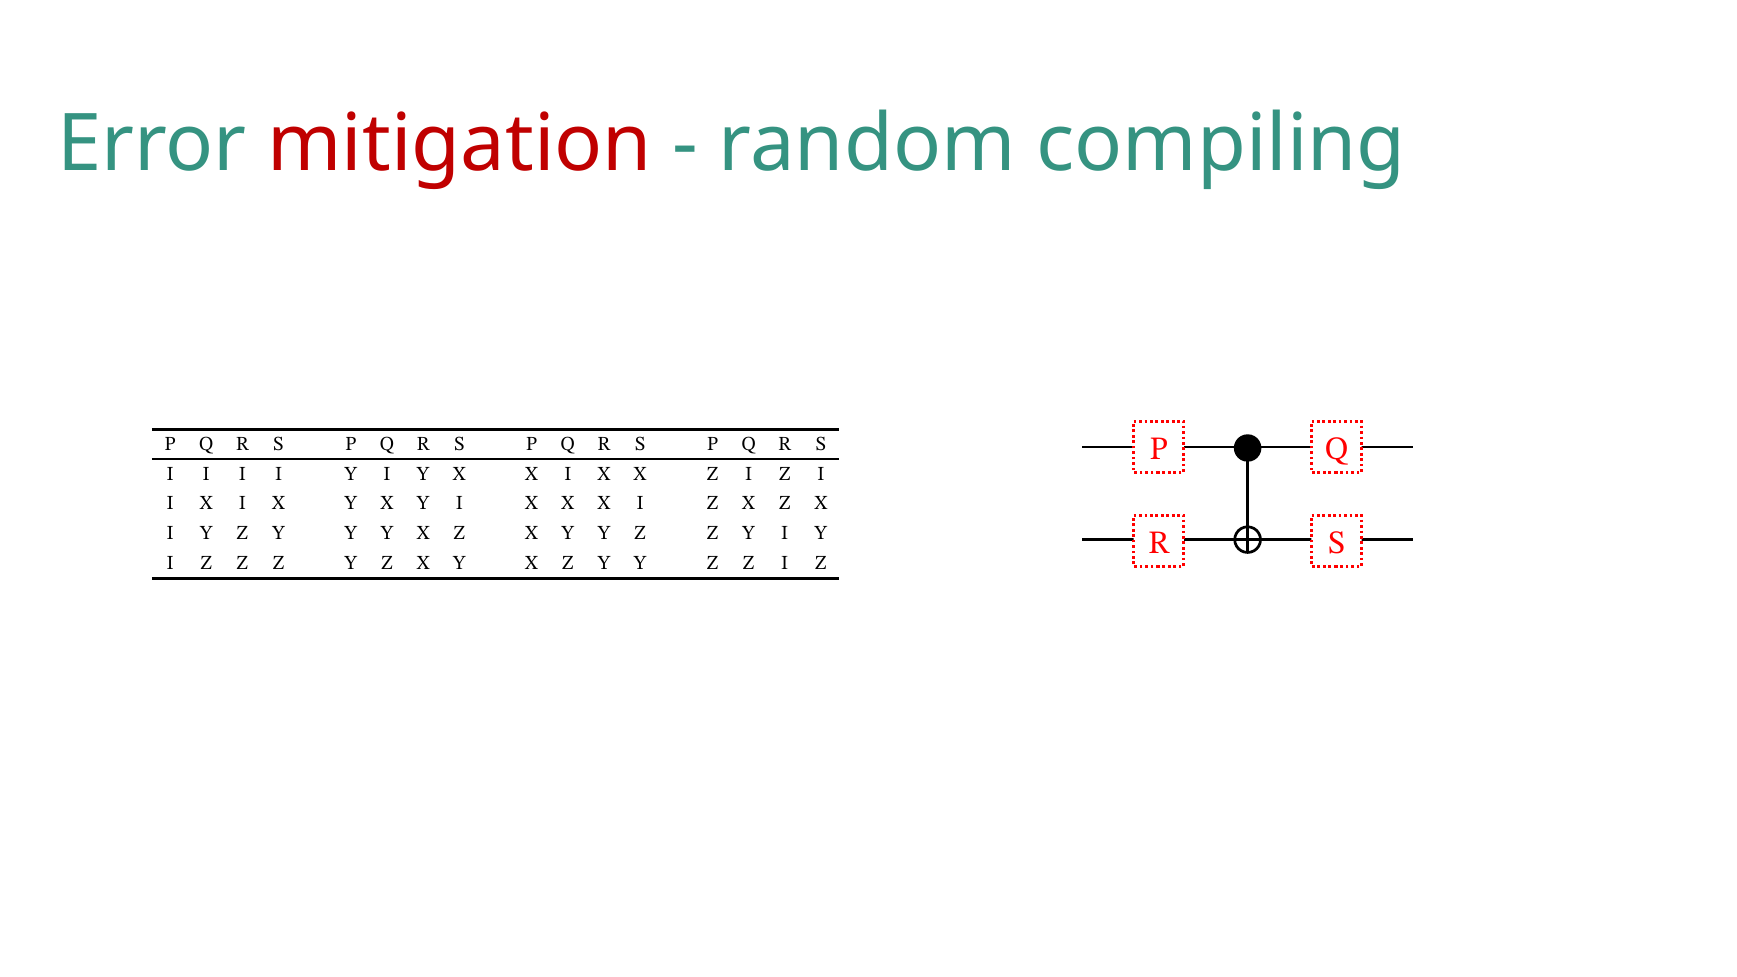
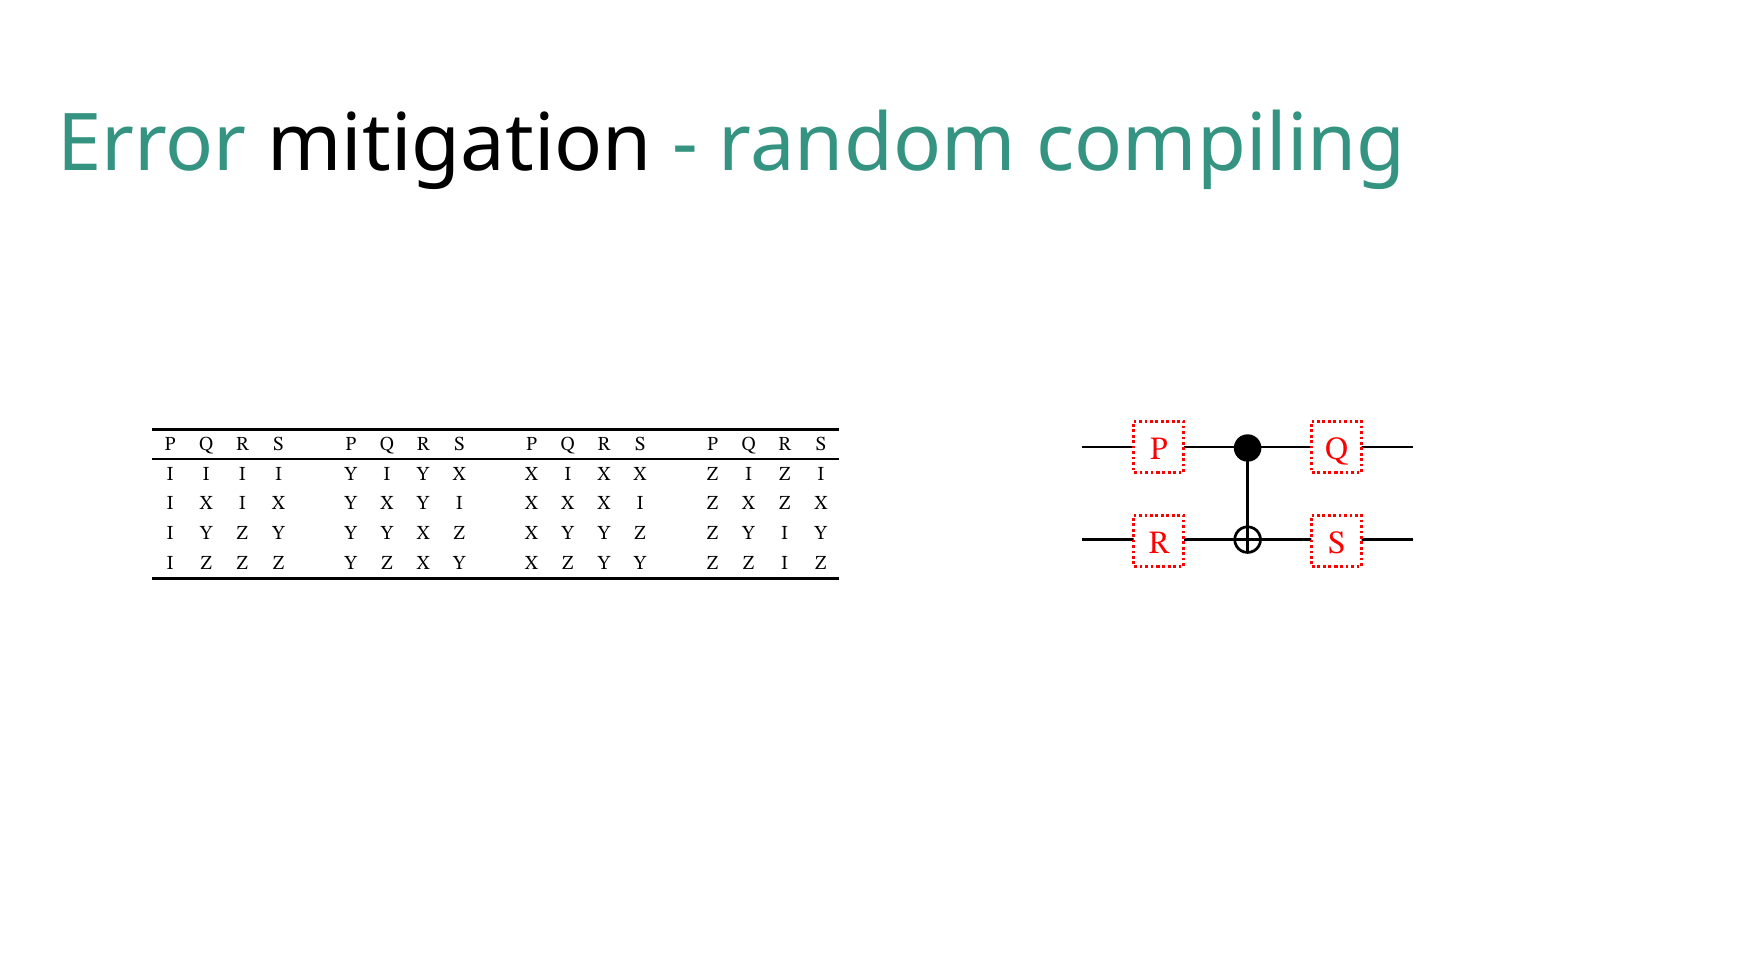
mitigation colour: red -> black
